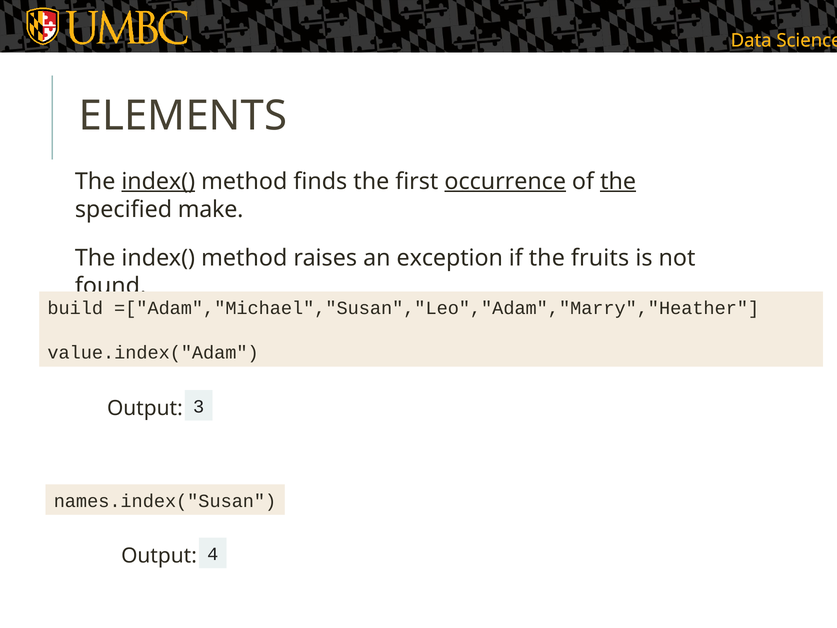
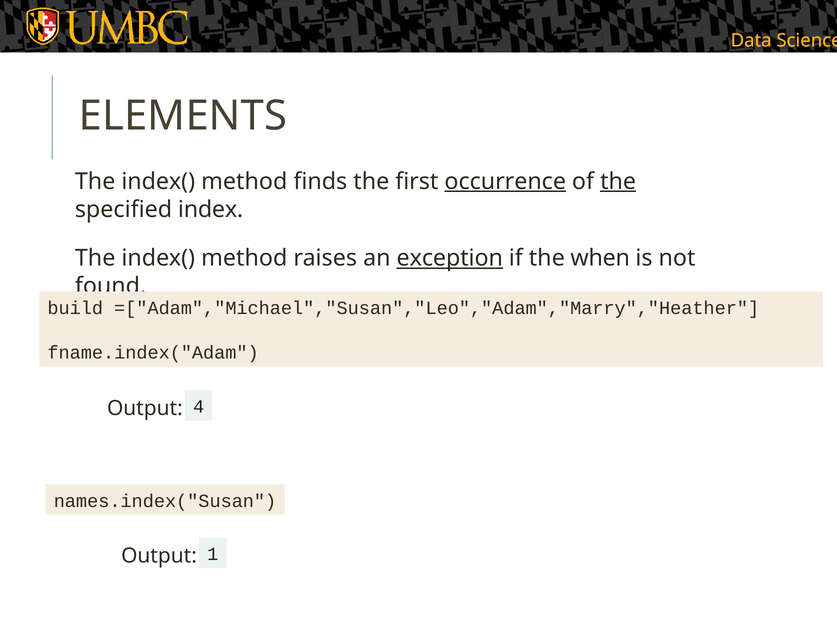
index( at (158, 181) underline: present -> none
make: make -> index
exception underline: none -> present
fruits: fruits -> when
value.index("Adam: value.index("Adam -> fname.index("Adam
3: 3 -> 4
4: 4 -> 1
